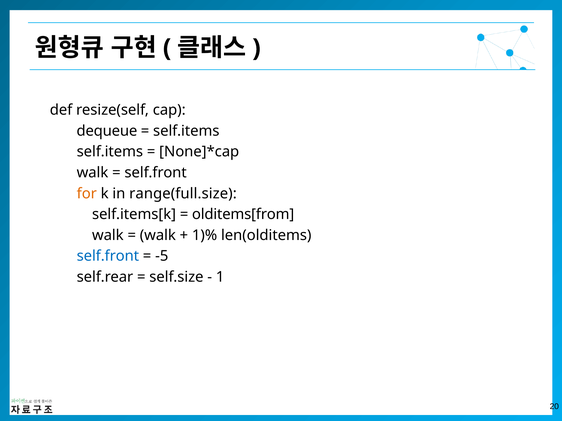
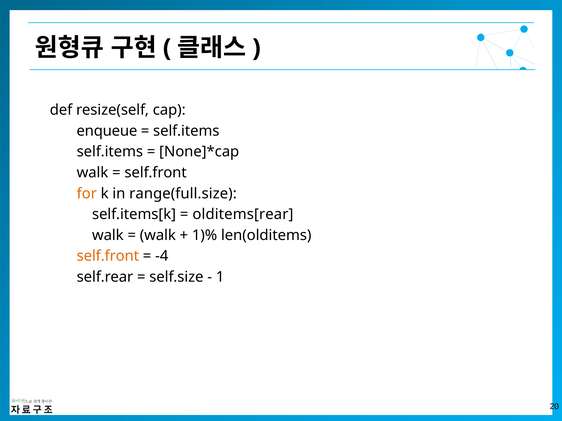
dequeue: dequeue -> enqueue
olditems[from: olditems[from -> olditems[rear
self.front at (108, 256) colour: blue -> orange
-5: -5 -> -4
